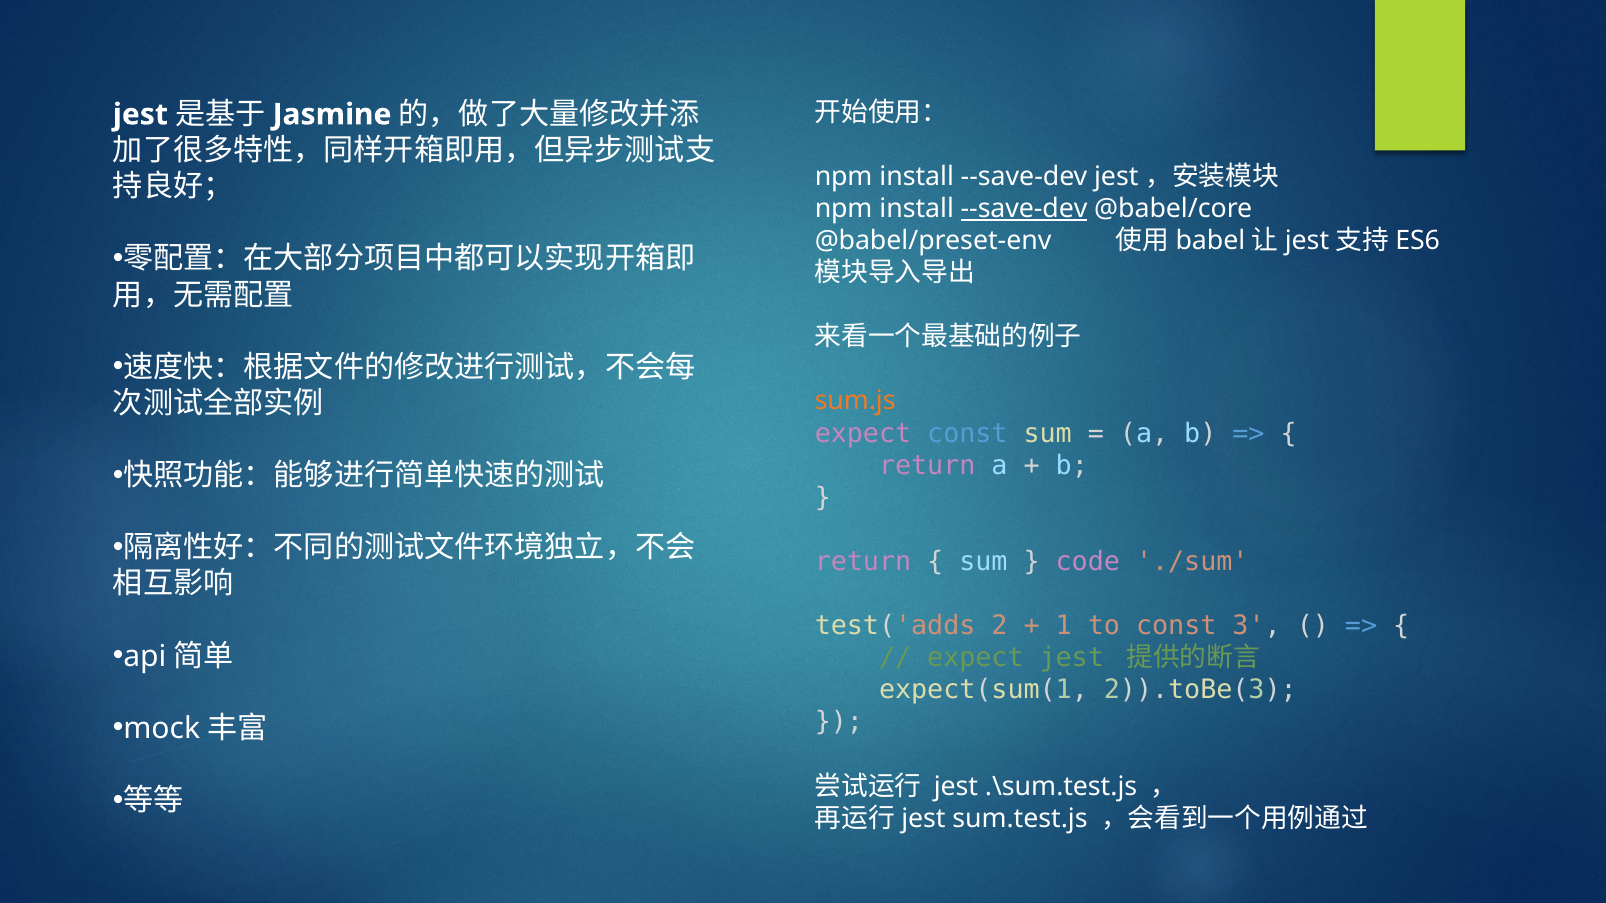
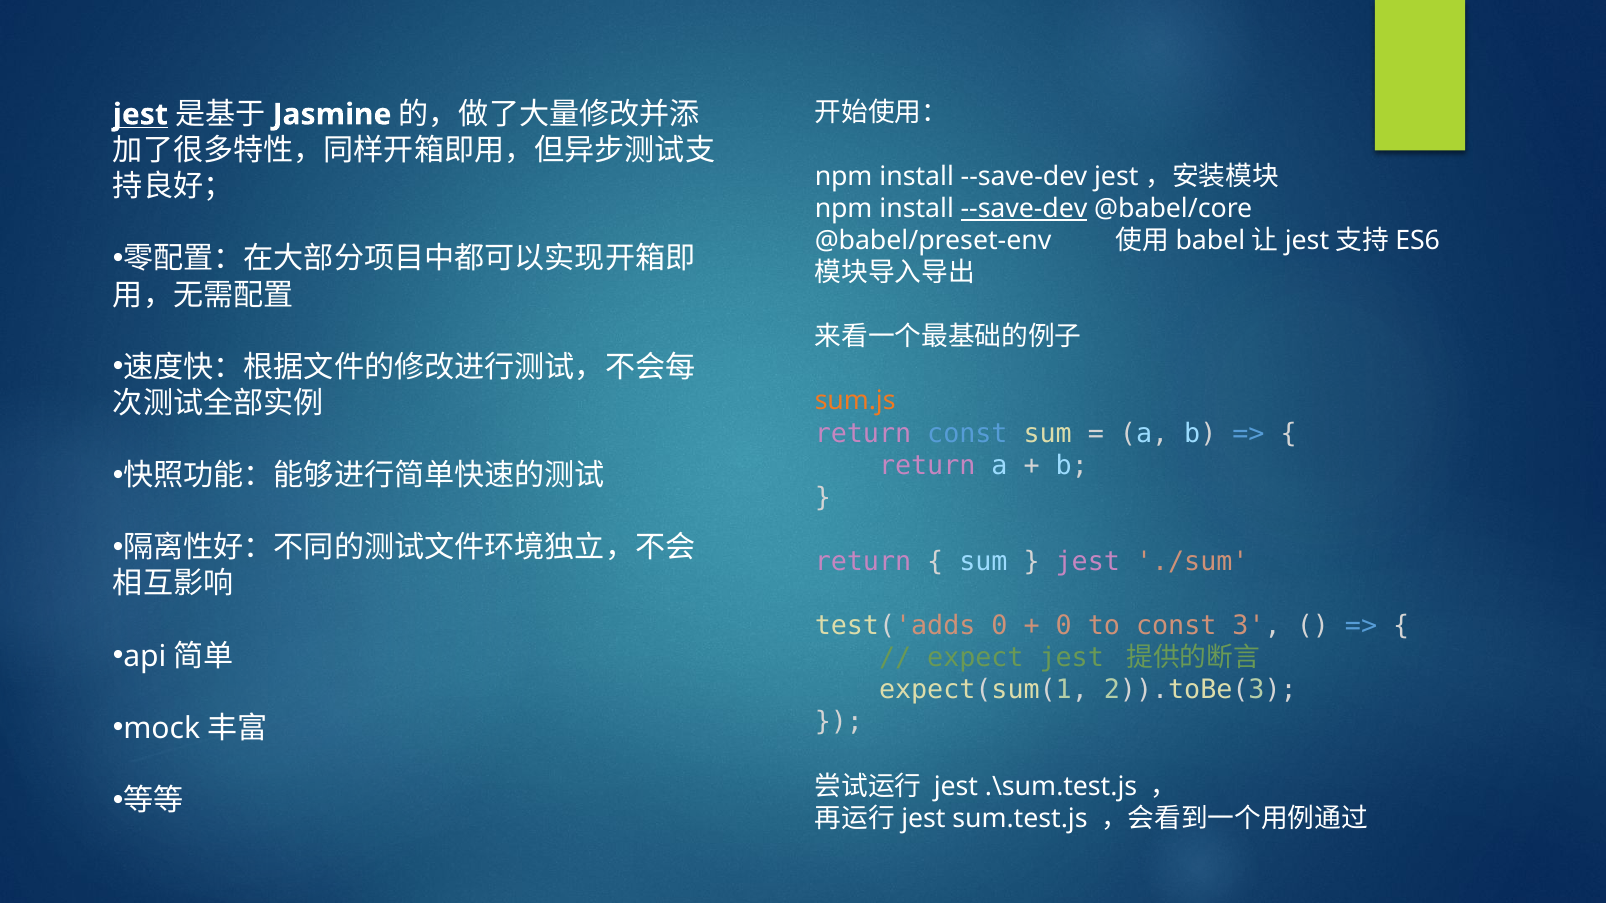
jest at (140, 115) underline: none -> present
expect at (863, 433): expect -> return
code at (1088, 562): code -> jest
test('adds 2: 2 -> 0
1 at (1064, 626): 1 -> 0
